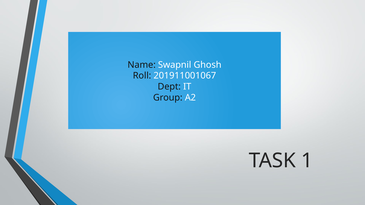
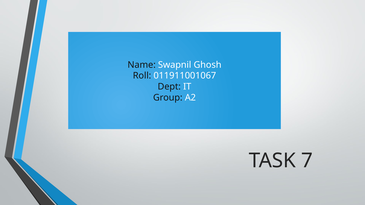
201911001067: 201911001067 -> 011911001067
1: 1 -> 7
